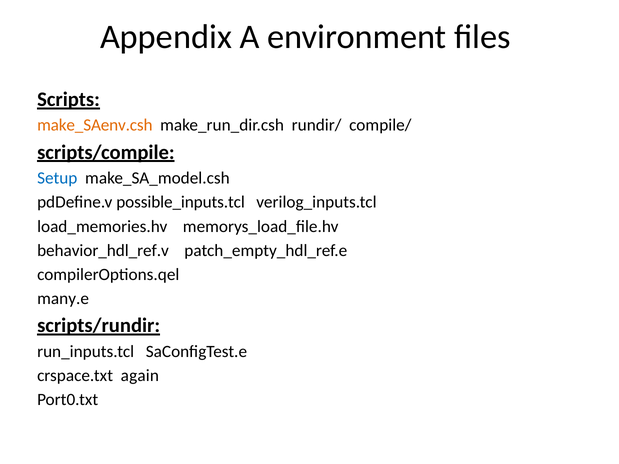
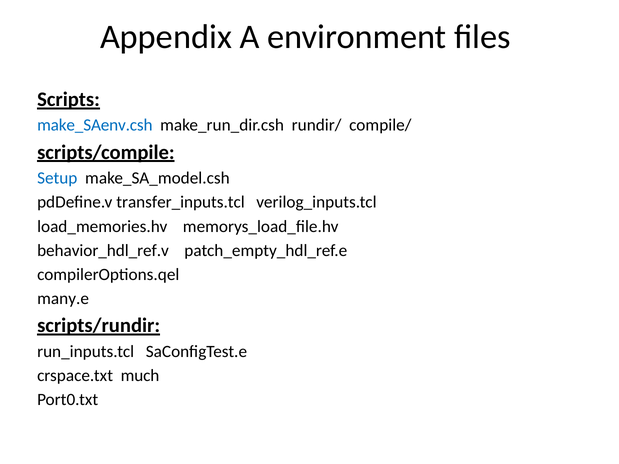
make_SAenv.csh colour: orange -> blue
possible_inputs.tcl: possible_inputs.tcl -> transfer_inputs.tcl
again: again -> much
